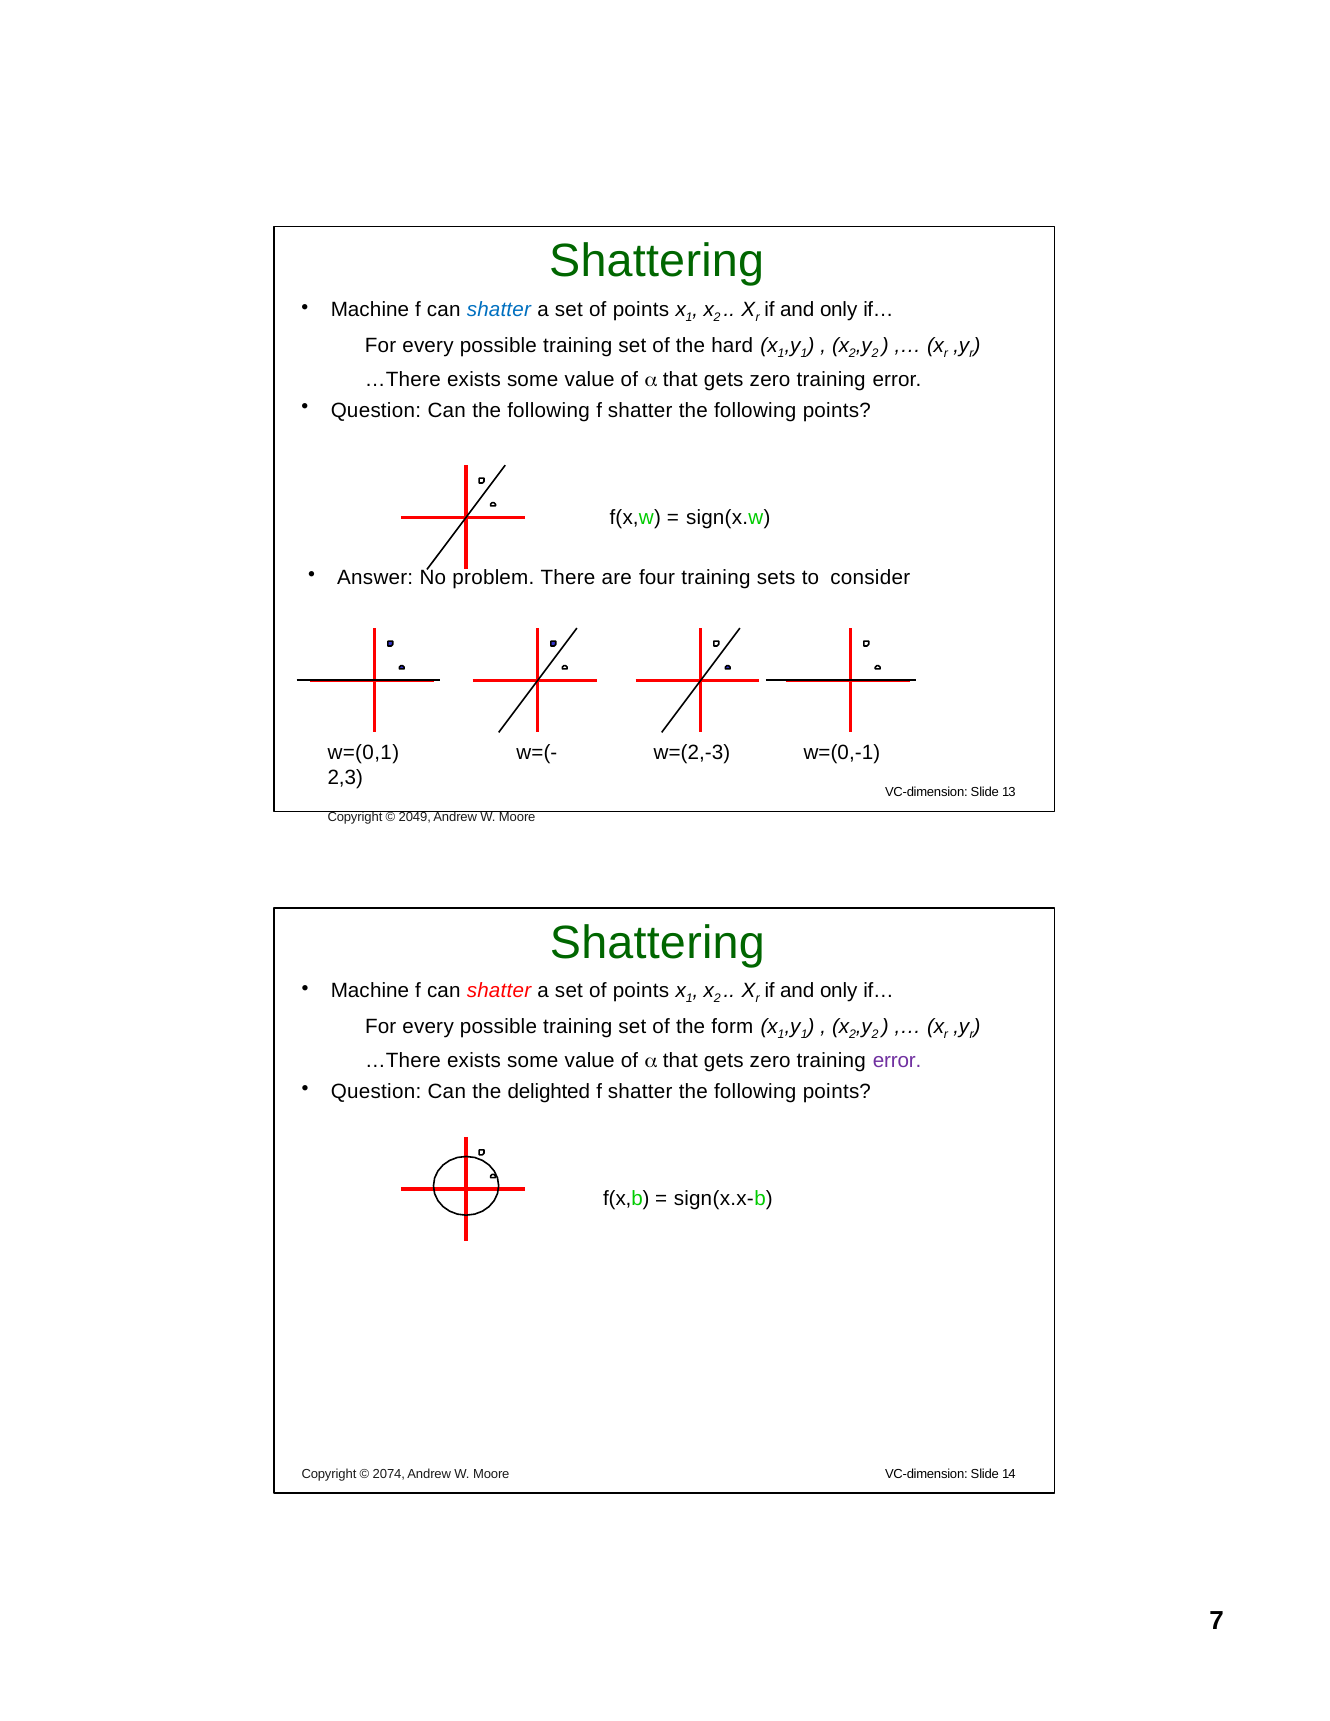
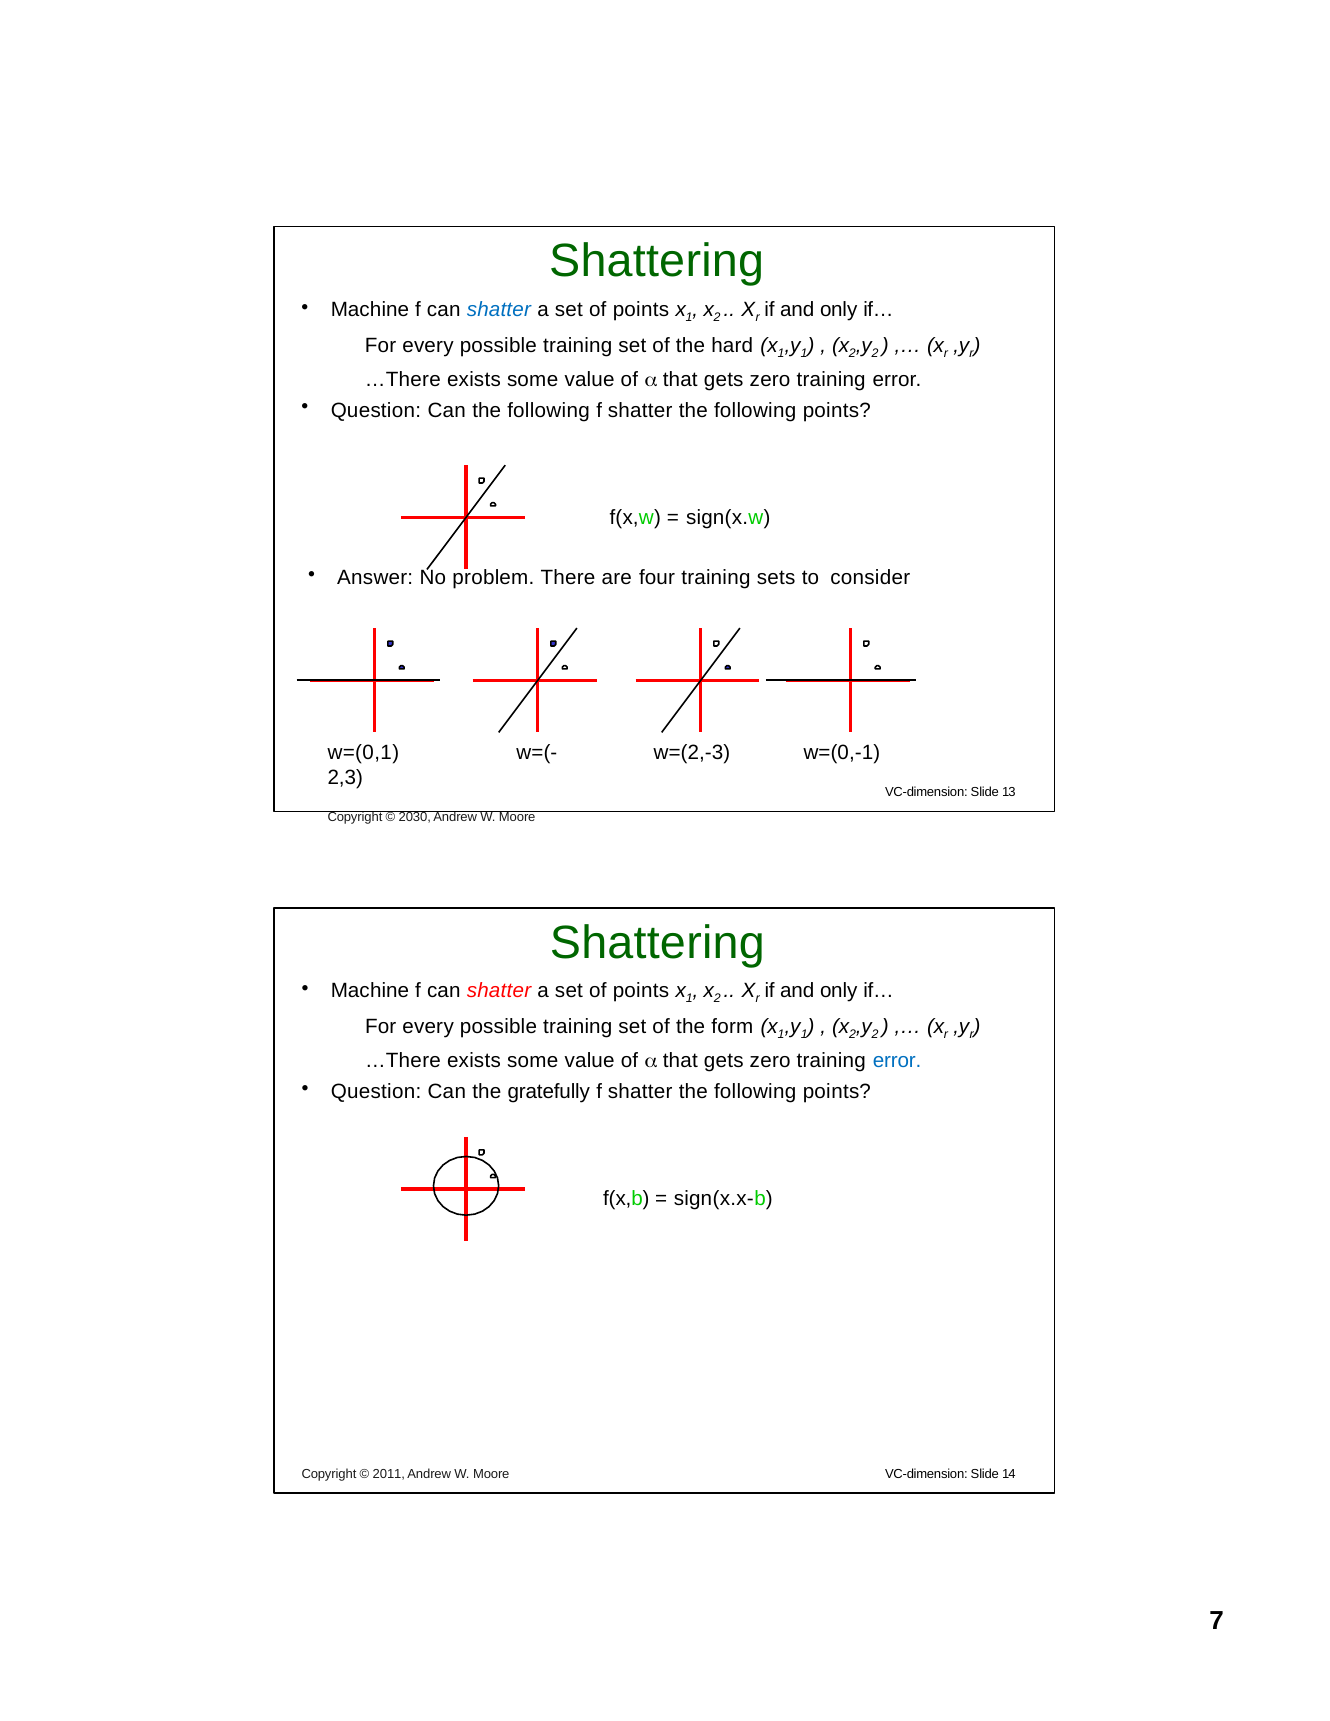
2049: 2049 -> 2030
error at (897, 1061) colour: purple -> blue
delighted: delighted -> gratefully
2074: 2074 -> 2011
